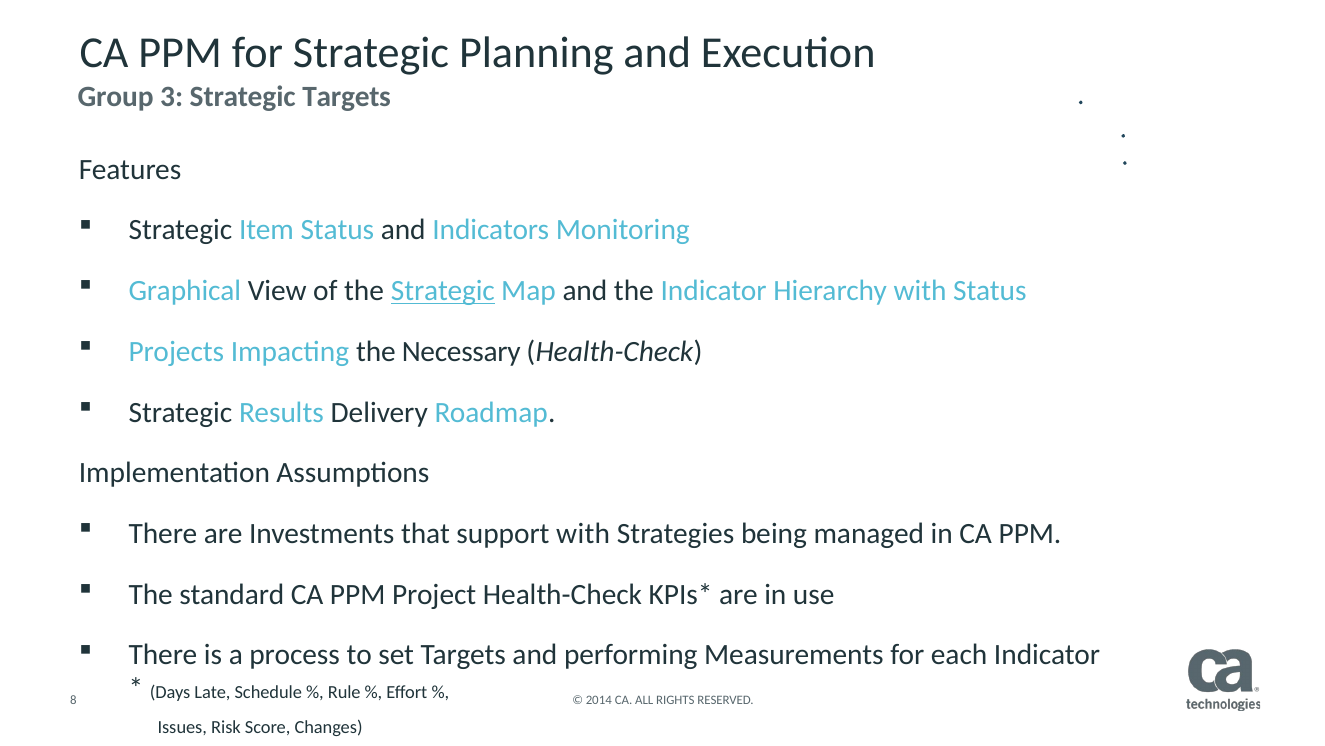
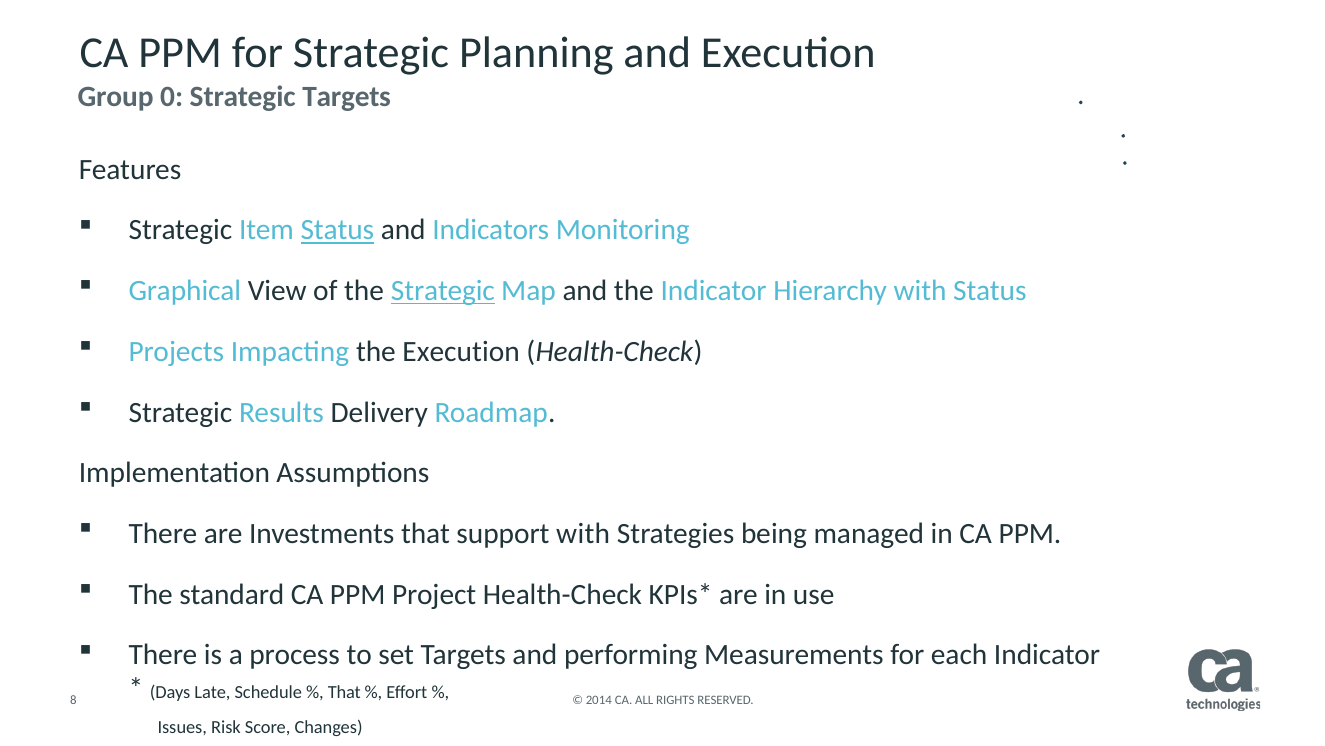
3: 3 -> 0
Status at (337, 230) underline: none -> present
the Necessary: Necessary -> Execution
Rule at (344, 692): Rule -> That
